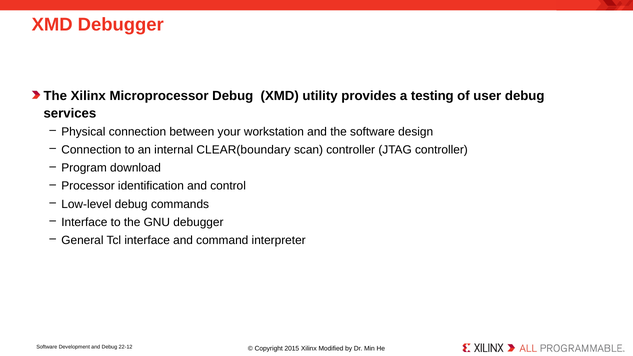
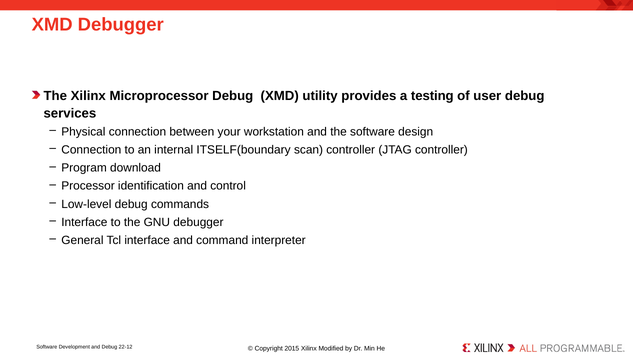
CLEAR(boundary: CLEAR(boundary -> ITSELF(boundary
